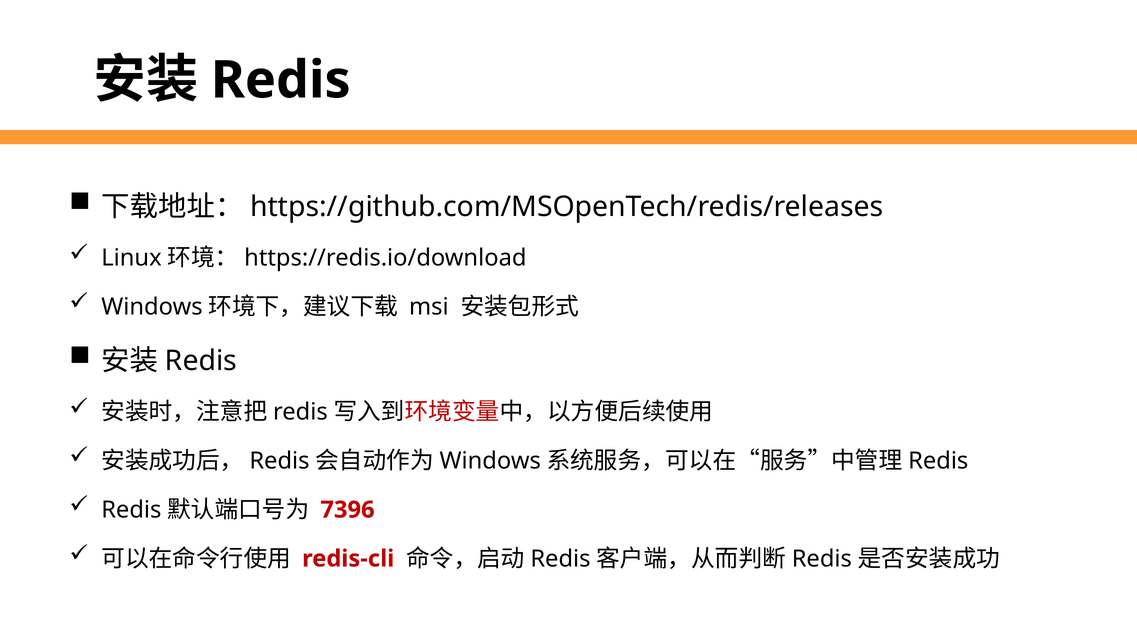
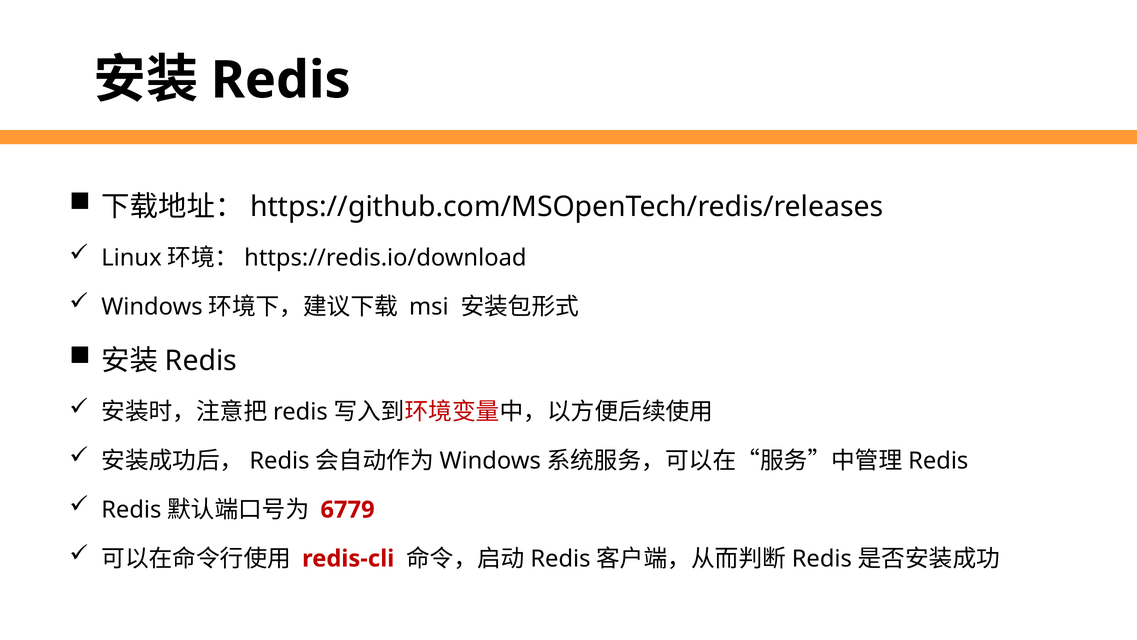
7396: 7396 -> 6779
